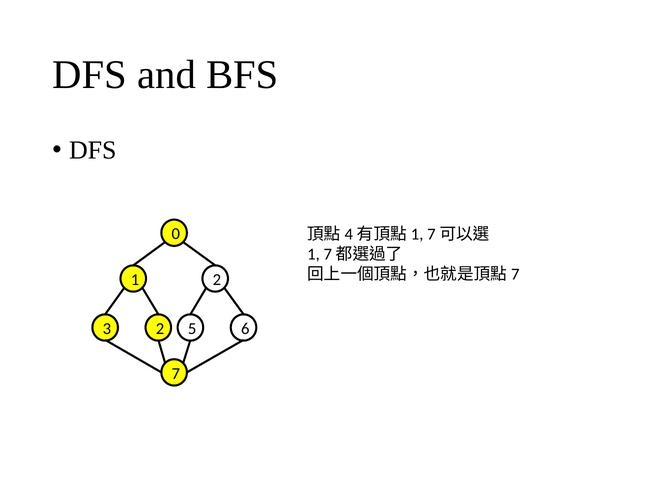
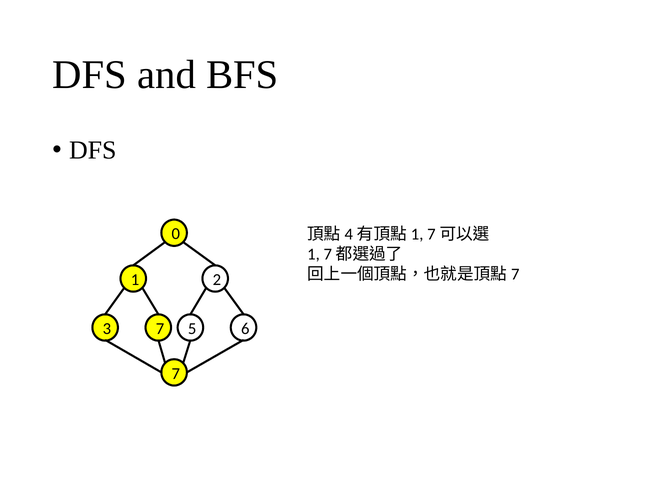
3 2: 2 -> 7
